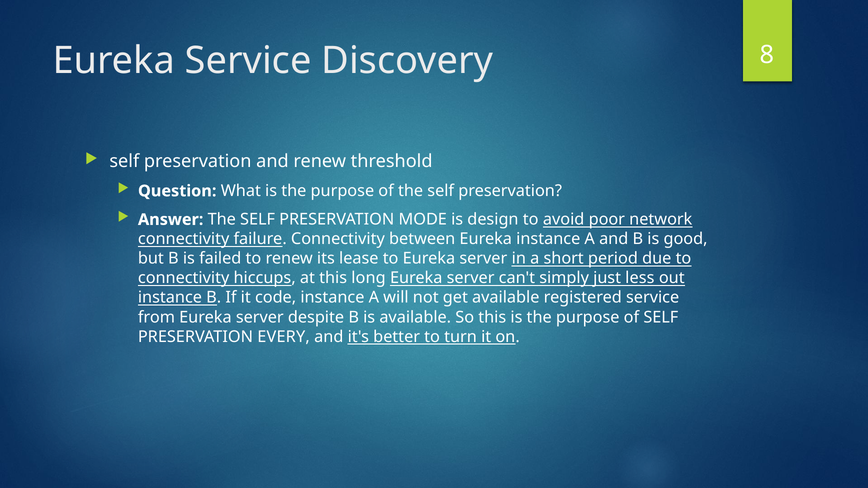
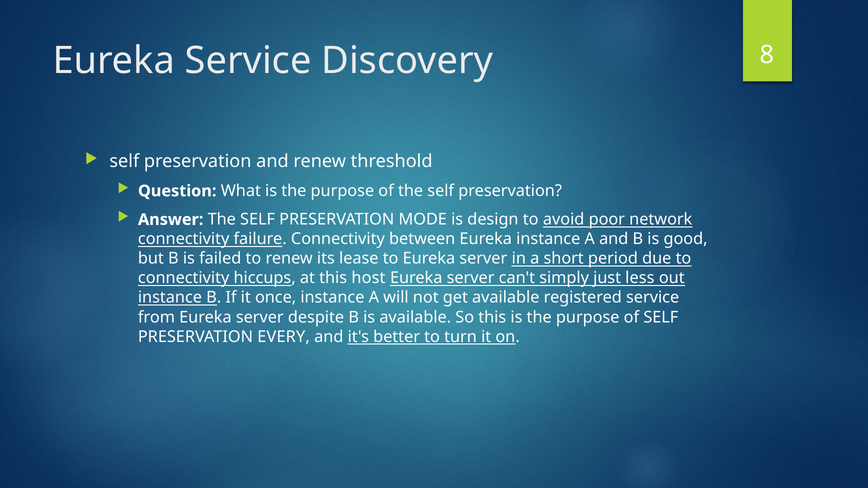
long: long -> host
code: code -> once
